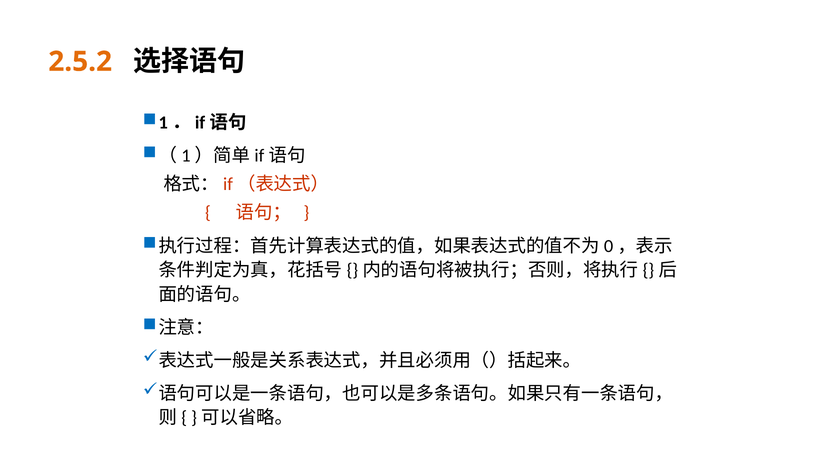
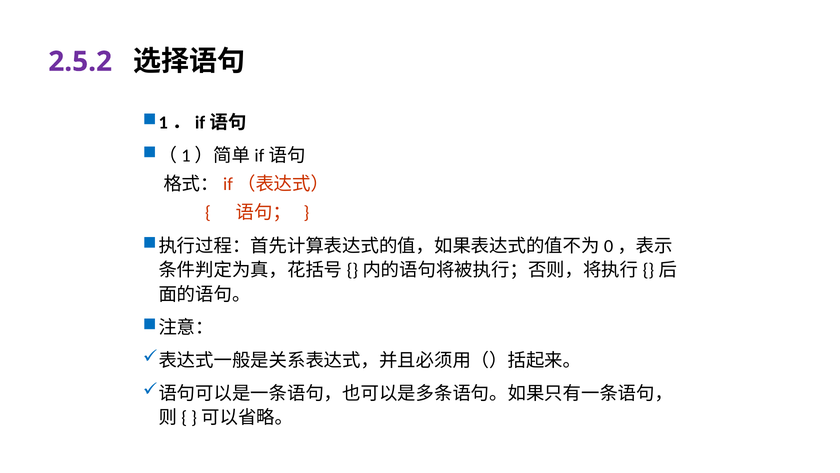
2.5.2 colour: orange -> purple
